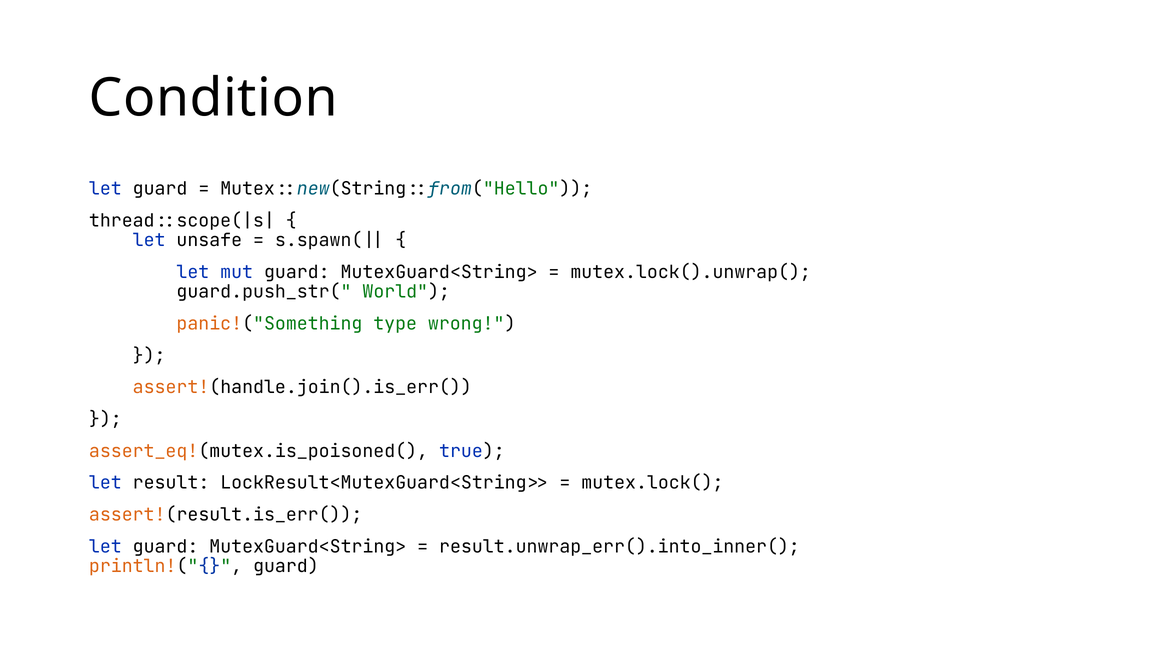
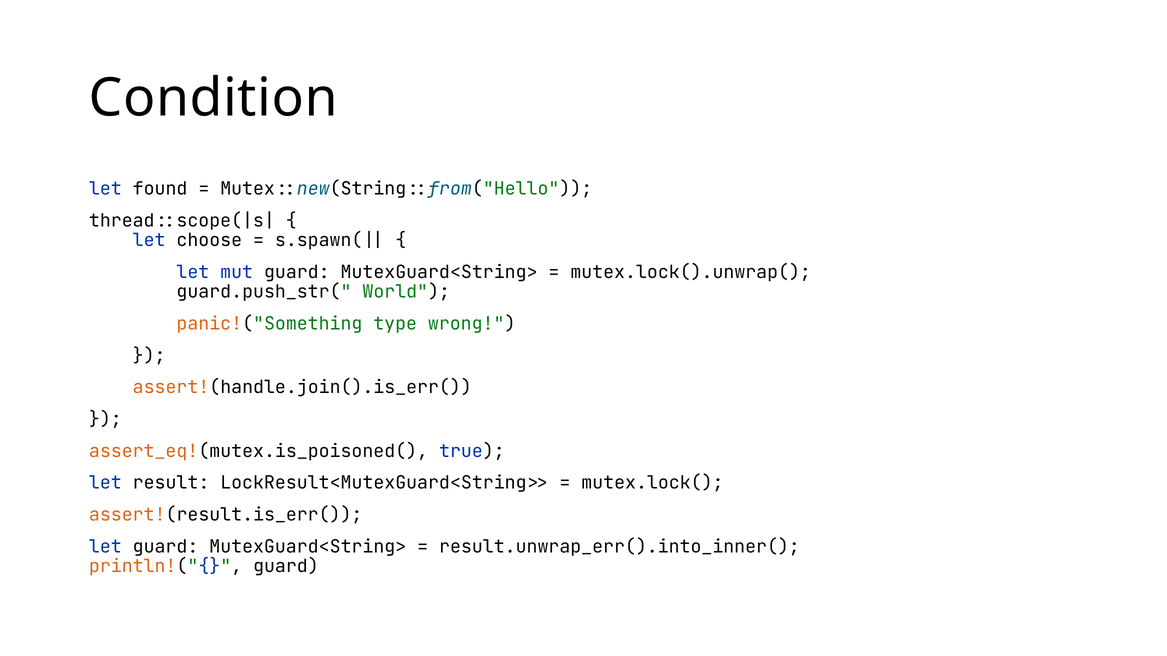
guard at (160, 189): guard -> found
unsafe: unsafe -> choose
